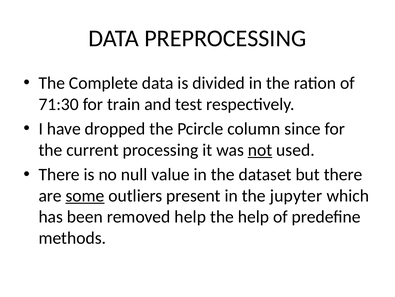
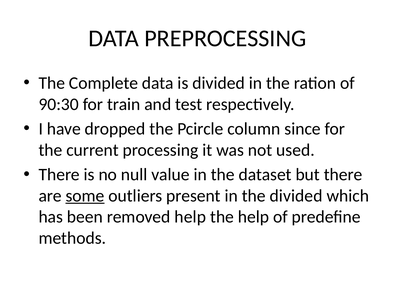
71:30: 71:30 -> 90:30
not underline: present -> none
the jupyter: jupyter -> divided
